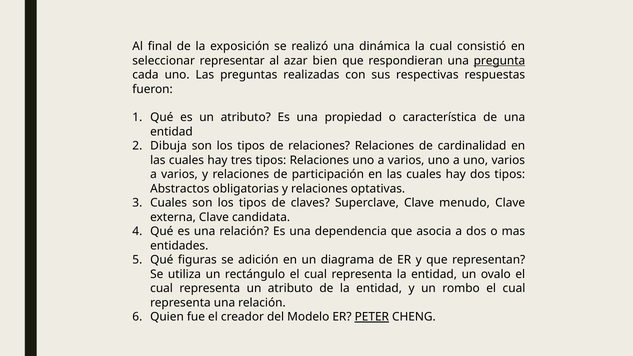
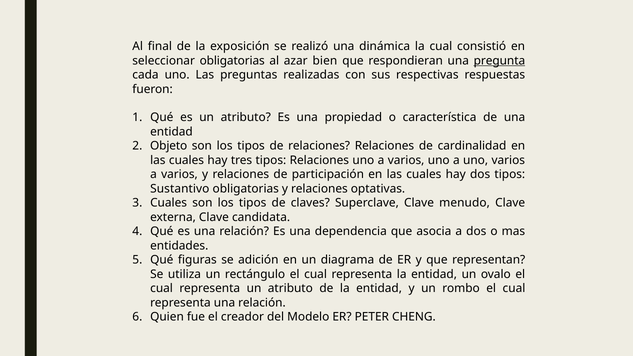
seleccionar representar: representar -> obligatorias
Dibuja: Dibuja -> Objeto
Abstractos: Abstractos -> Sustantivo
PETER underline: present -> none
